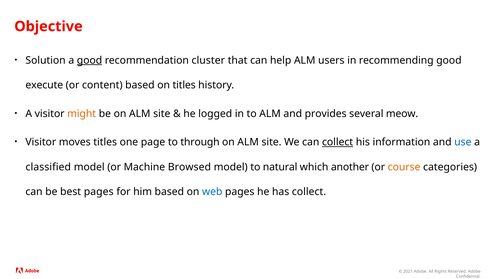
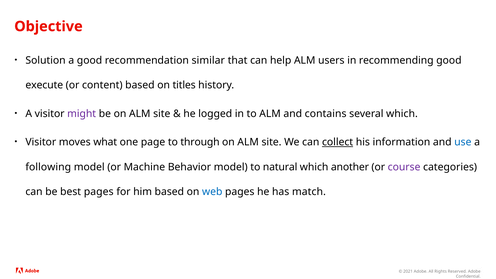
good at (90, 60) underline: present -> none
cluster: cluster -> similar
might colour: orange -> purple
provides: provides -> contains
several meow: meow -> which
moves titles: titles -> what
classified: classified -> following
Browsed: Browsed -> Behavior
course colour: orange -> purple
has collect: collect -> match
